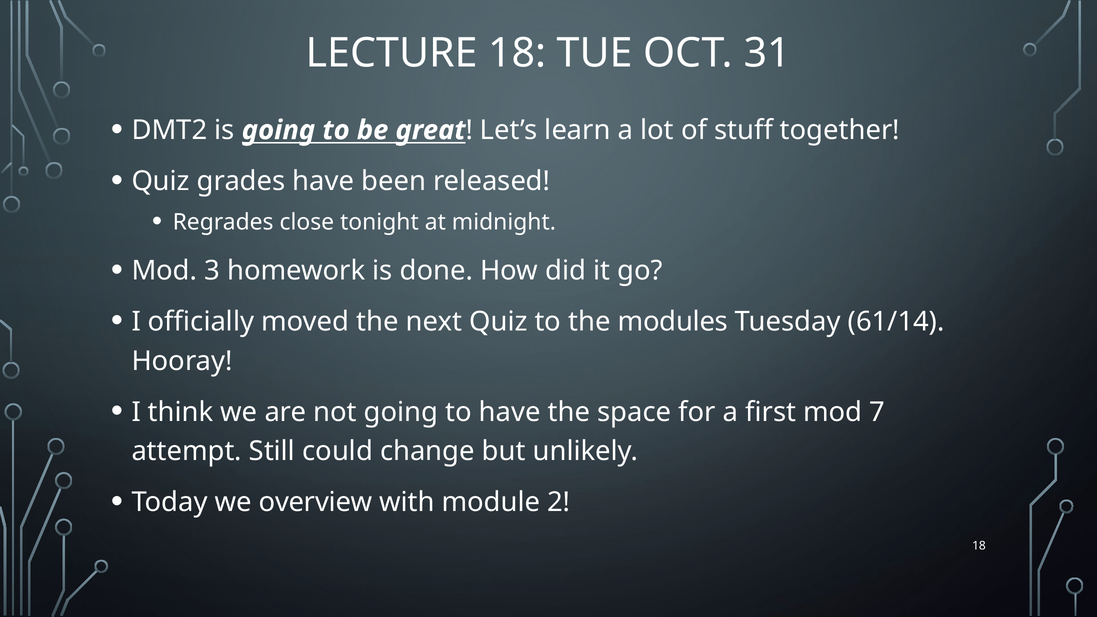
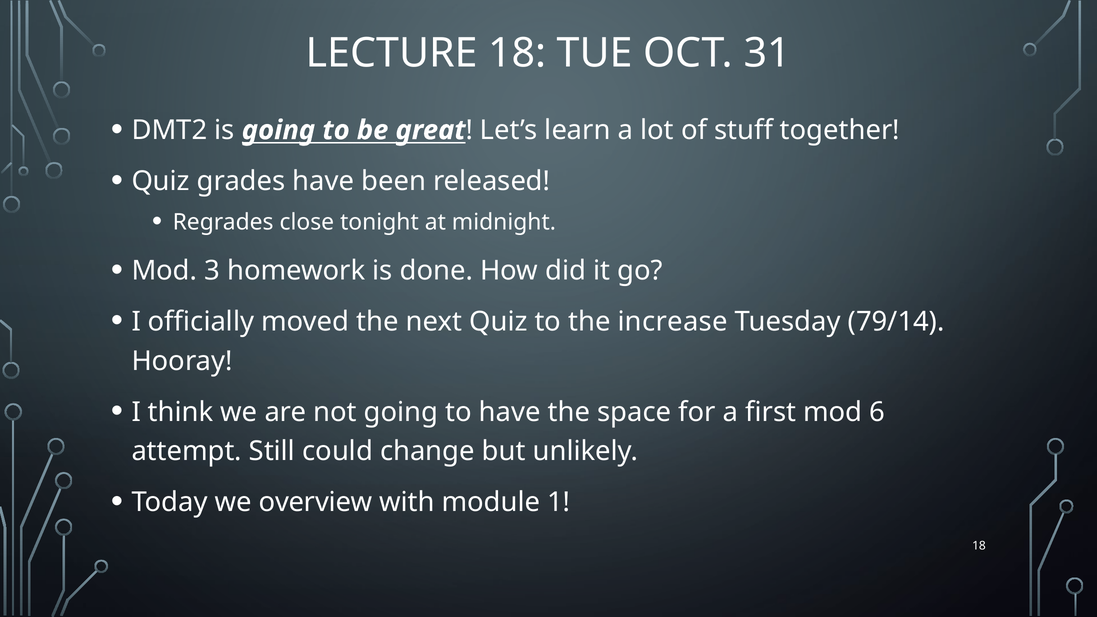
modules: modules -> increase
61/14: 61/14 -> 79/14
7: 7 -> 6
2: 2 -> 1
